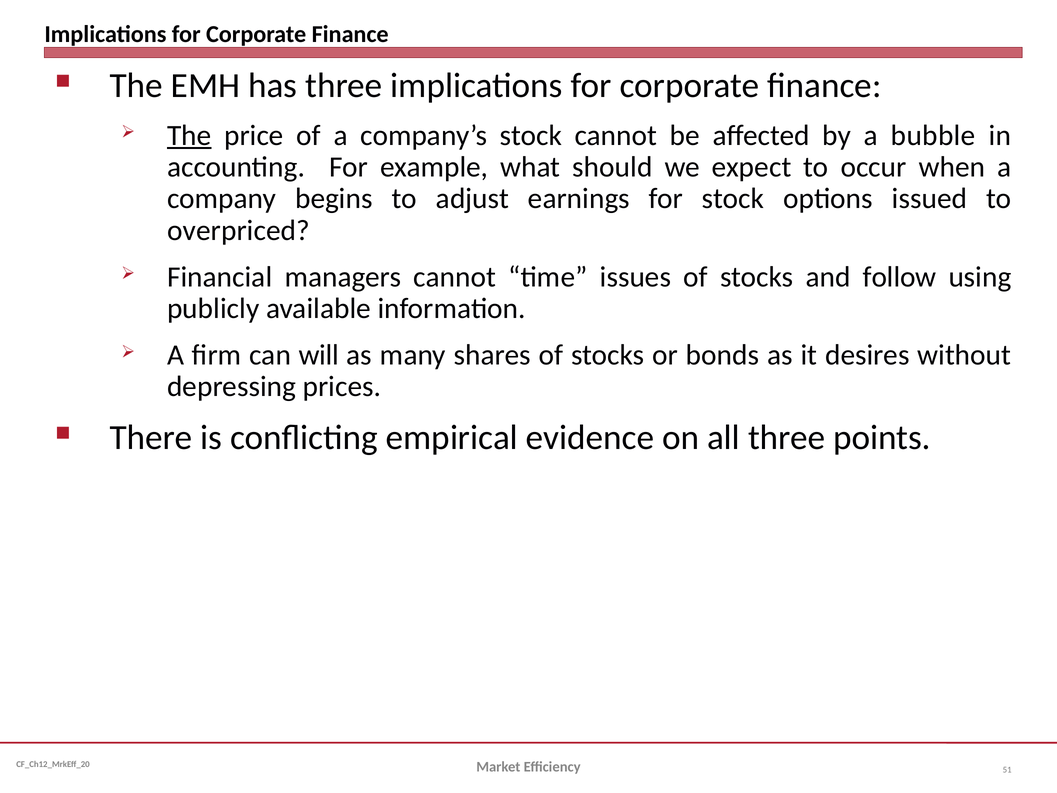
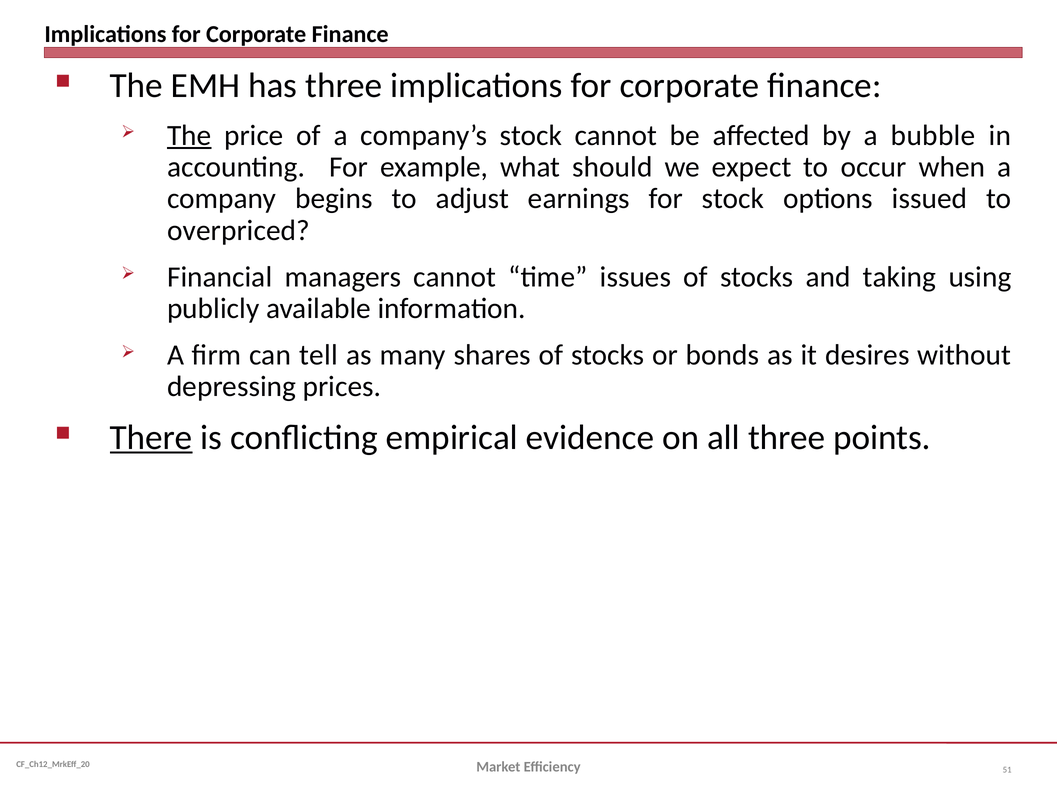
follow: follow -> taking
will: will -> tell
There underline: none -> present
